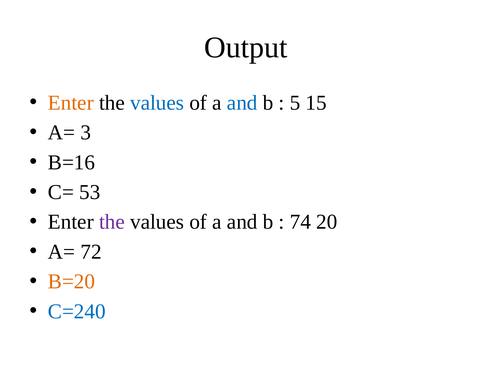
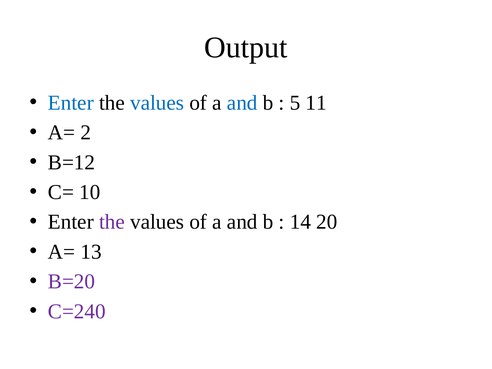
Enter at (71, 103) colour: orange -> blue
15: 15 -> 11
3: 3 -> 2
B=16: B=16 -> B=12
53: 53 -> 10
74: 74 -> 14
72: 72 -> 13
B=20 colour: orange -> purple
C=240 colour: blue -> purple
